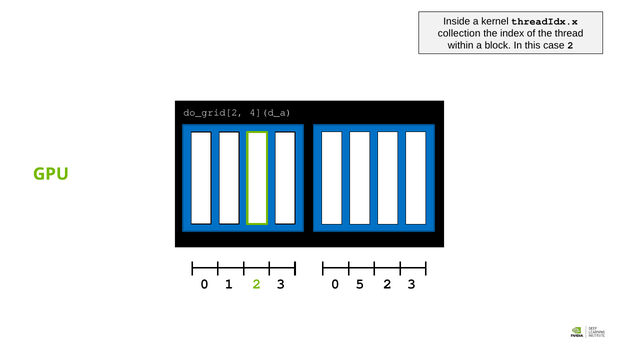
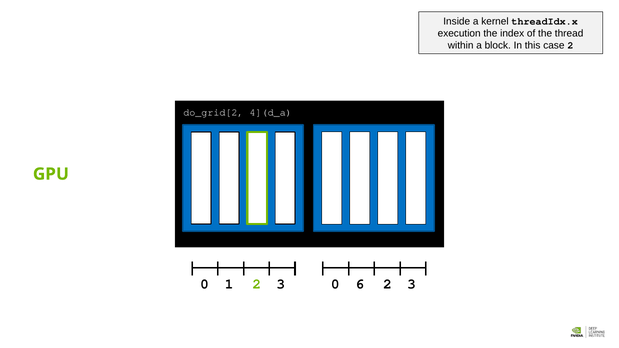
collection: collection -> execution
5: 5 -> 6
